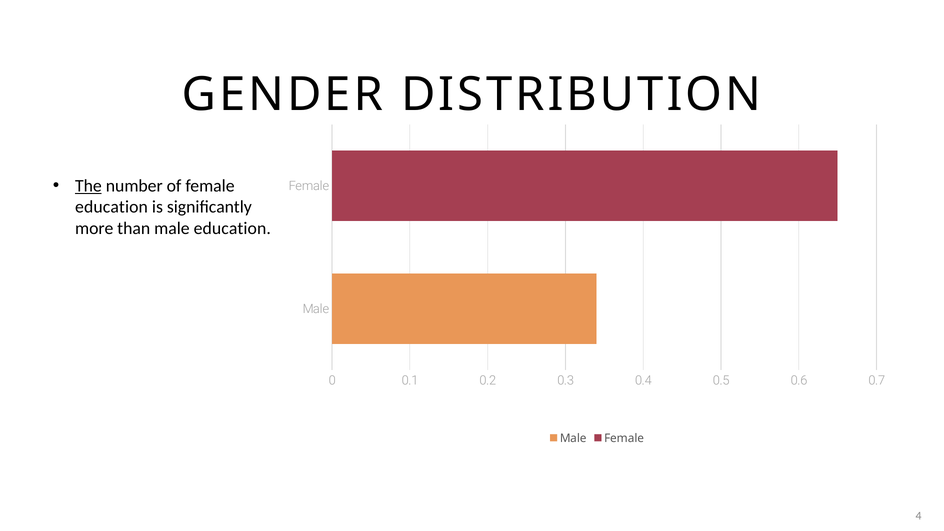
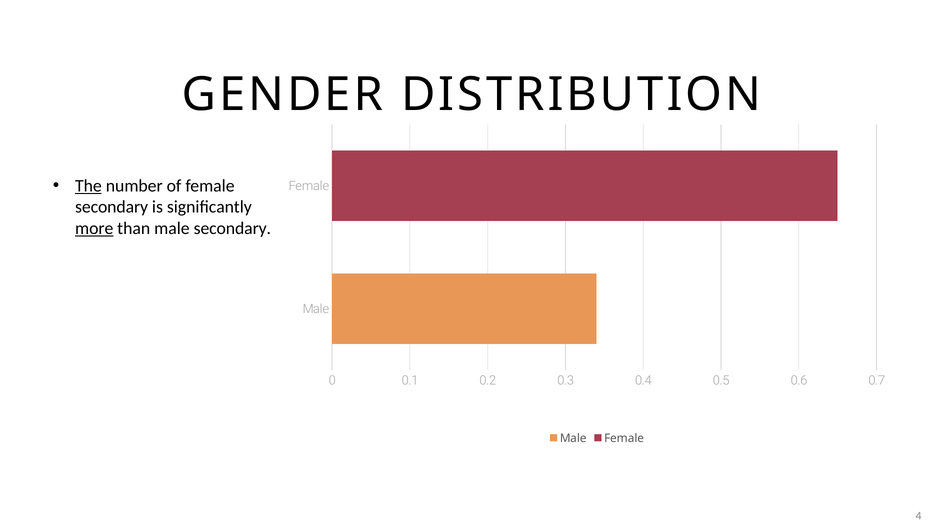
education at (111, 207): education -> secondary
more underline: none -> present
male education: education -> secondary
